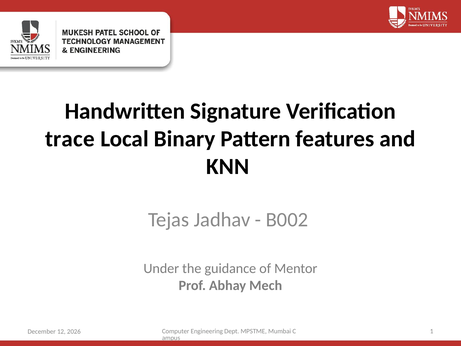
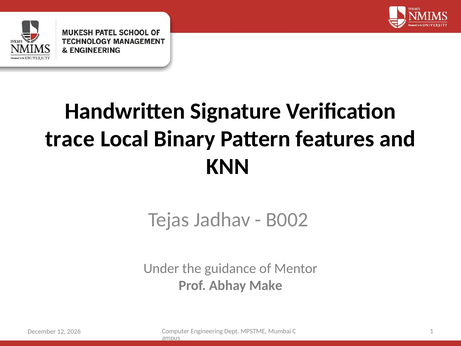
Mech: Mech -> Make
